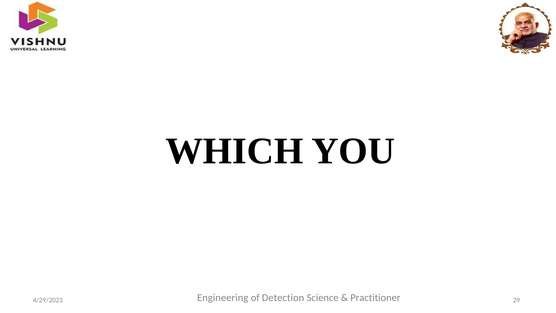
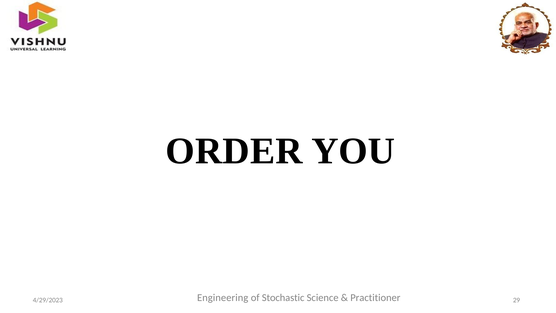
WHICH: WHICH -> ORDER
Detection: Detection -> Stochastic
